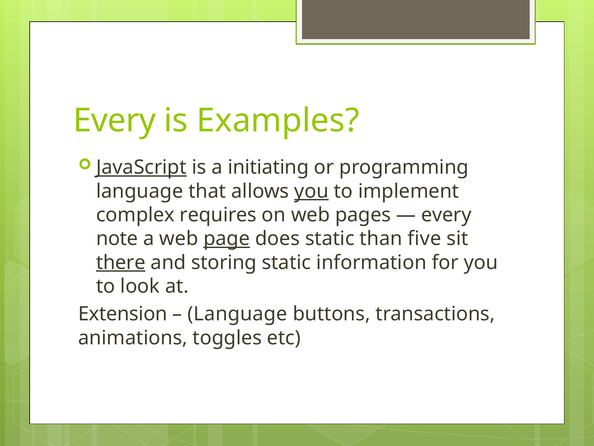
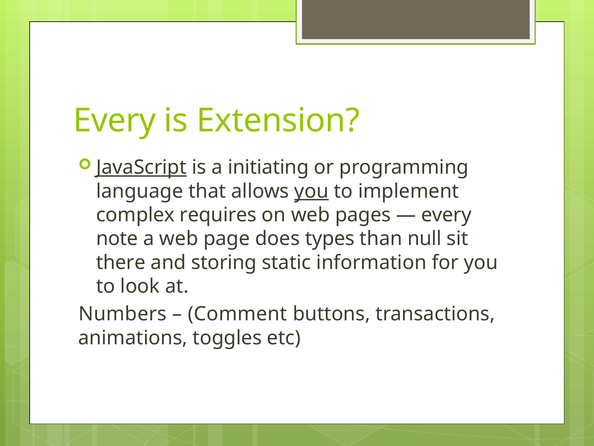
Examples: Examples -> Extension
page underline: present -> none
does static: static -> types
five: five -> null
there underline: present -> none
Extension: Extension -> Numbers
Language at (237, 314): Language -> Comment
